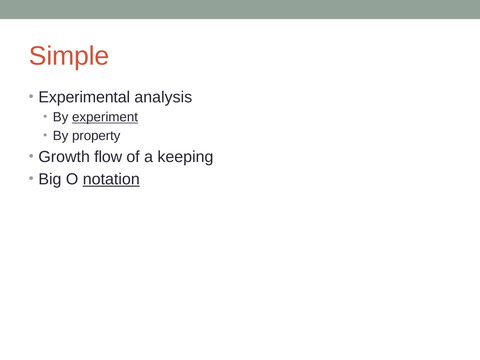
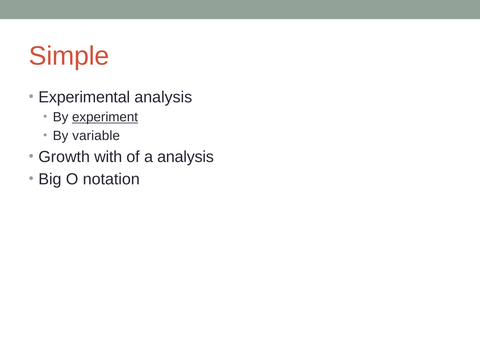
property: property -> variable
flow: flow -> with
a keeping: keeping -> analysis
notation underline: present -> none
